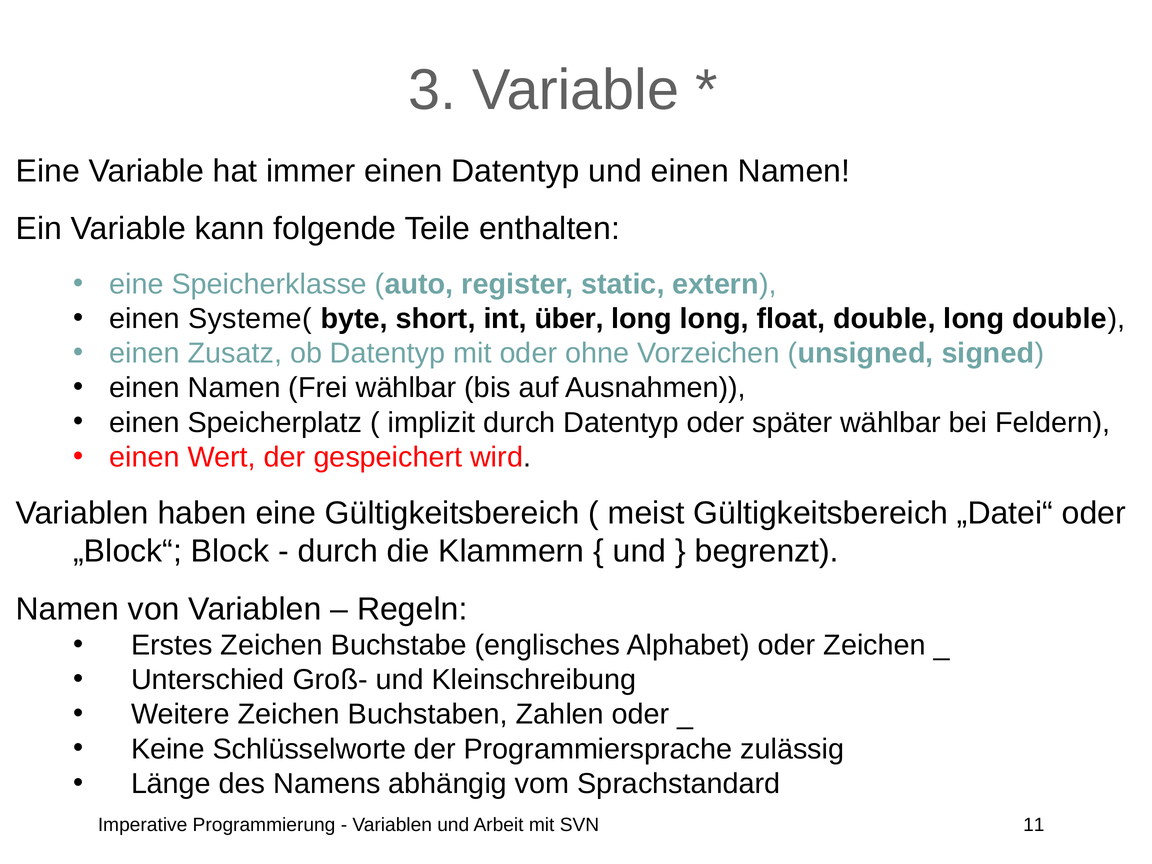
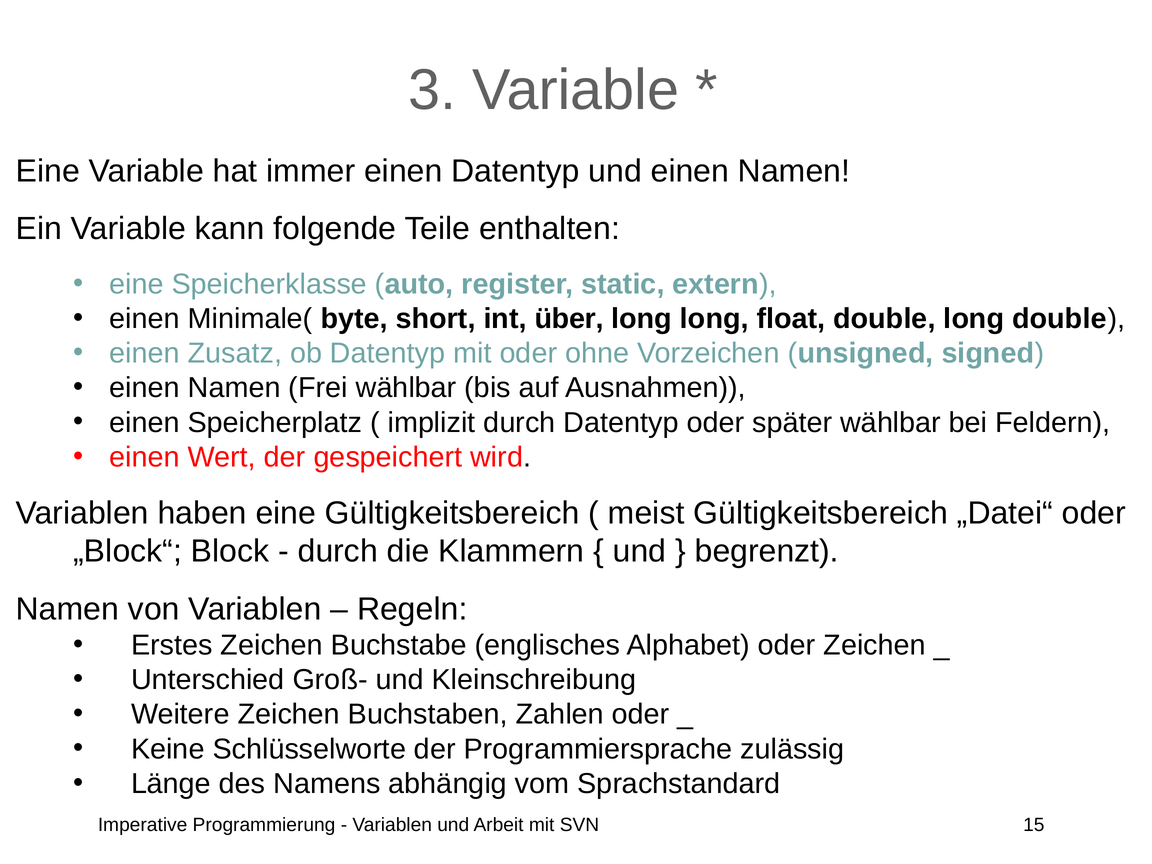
Systeme(: Systeme( -> Minimale(
11: 11 -> 15
